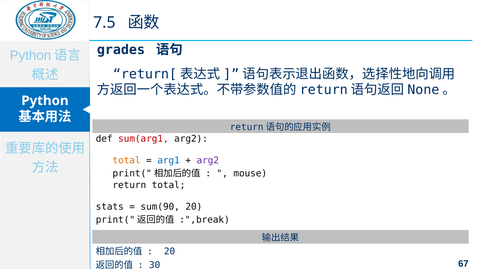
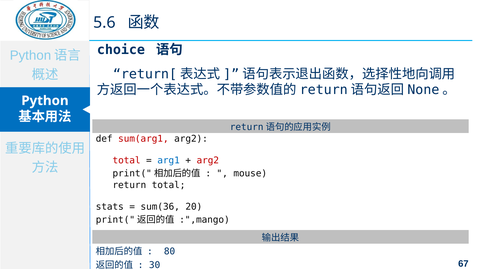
7.5: 7.5 -> 5.6
grades: grades -> choice
total at (127, 160) colour: orange -> red
arg2 at (208, 160) colour: purple -> red
sum(90: sum(90 -> sum(36
:",break: :",break -> :",mango
20 at (170, 251): 20 -> 80
